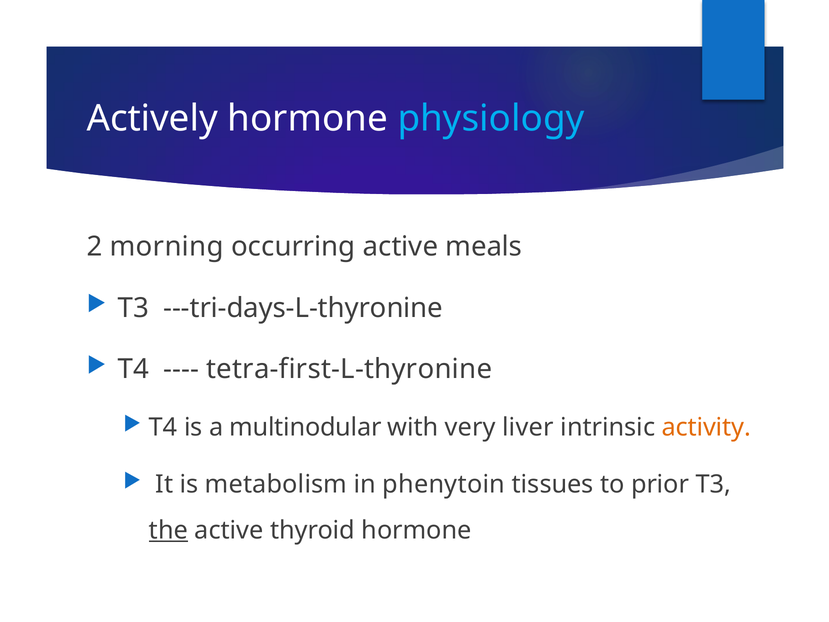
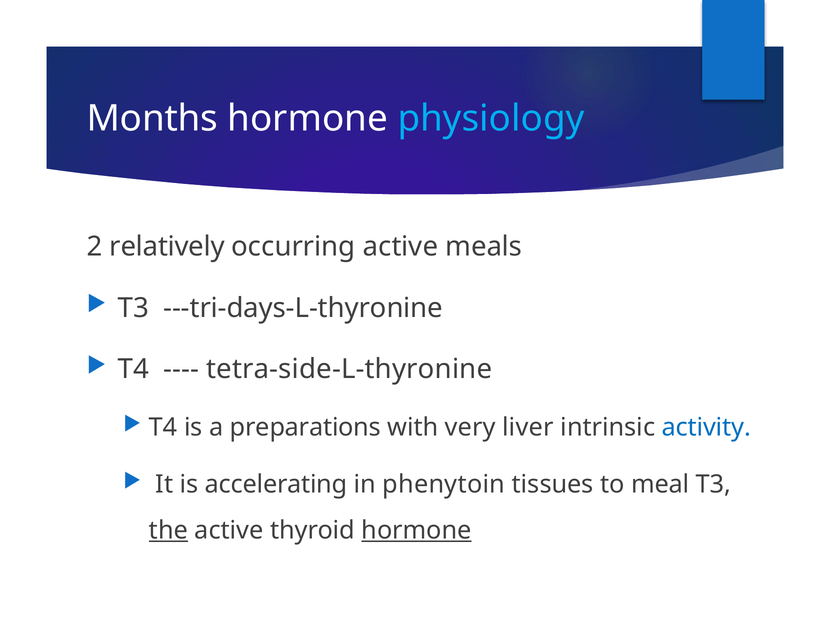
Actively: Actively -> Months
morning: morning -> relatively
tetra-first-L-thyronine: tetra-first-L-thyronine -> tetra-side-L-thyronine
multinodular: multinodular -> preparations
activity colour: orange -> blue
metabolism: metabolism -> accelerating
prior: prior -> meal
hormone at (417, 530) underline: none -> present
